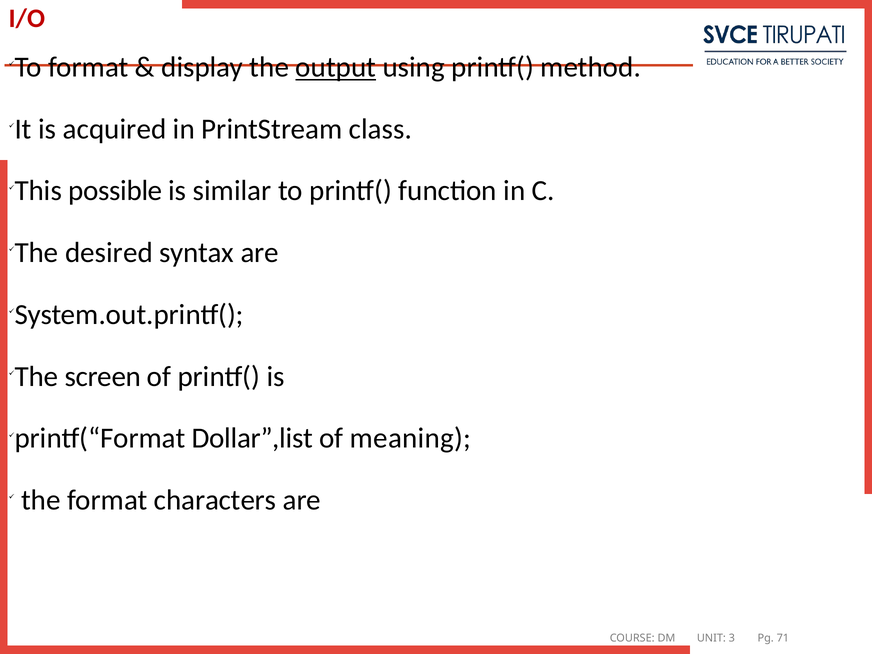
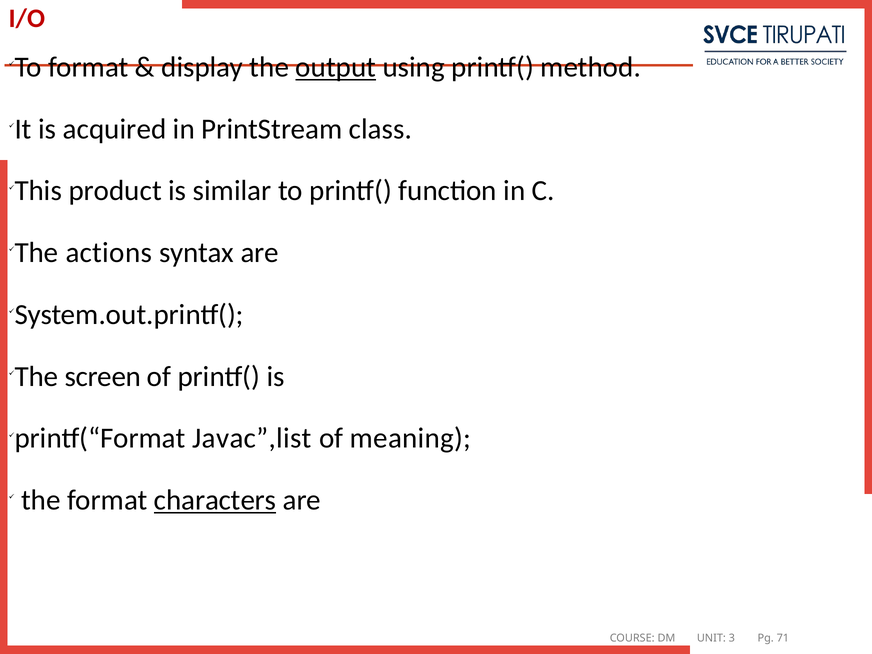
possible: possible -> product
desired: desired -> actions
Dollar”,list: Dollar”,list -> Javac”,list
characters underline: none -> present
